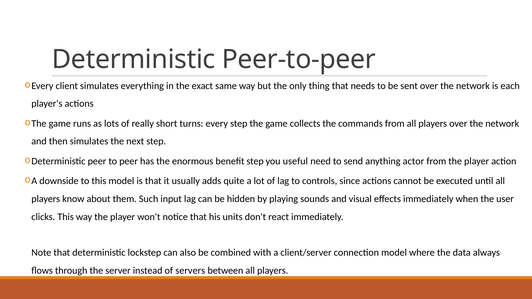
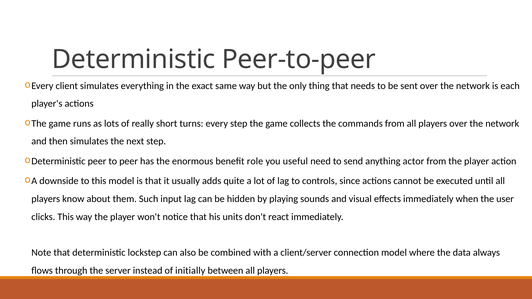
benefit step: step -> role
servers: servers -> initially
